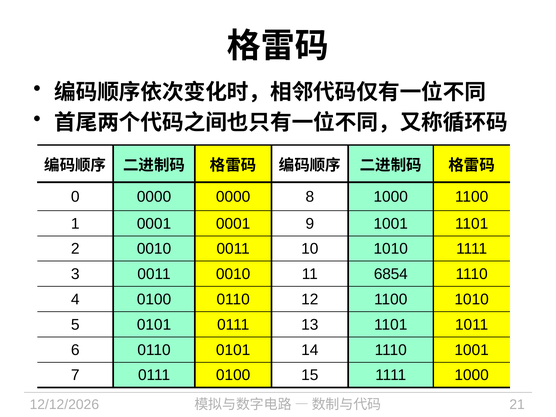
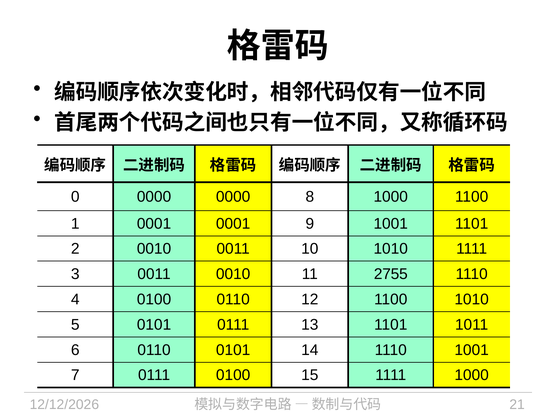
6854: 6854 -> 2755
